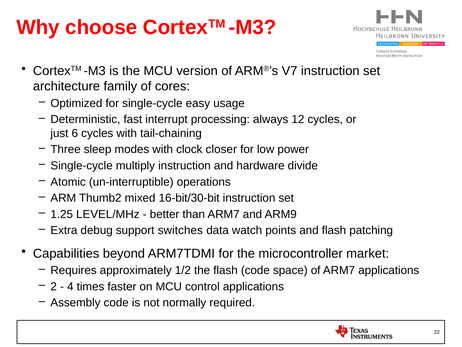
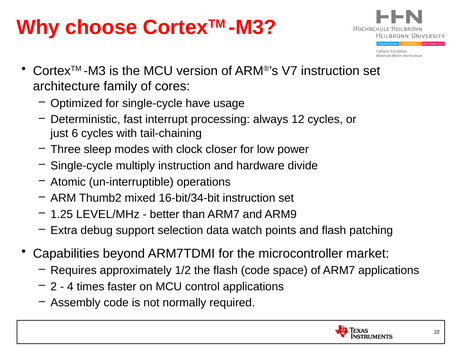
easy: easy -> have
16-bit/30-bit: 16-bit/30-bit -> 16-bit/34-bit
switches: switches -> selection
